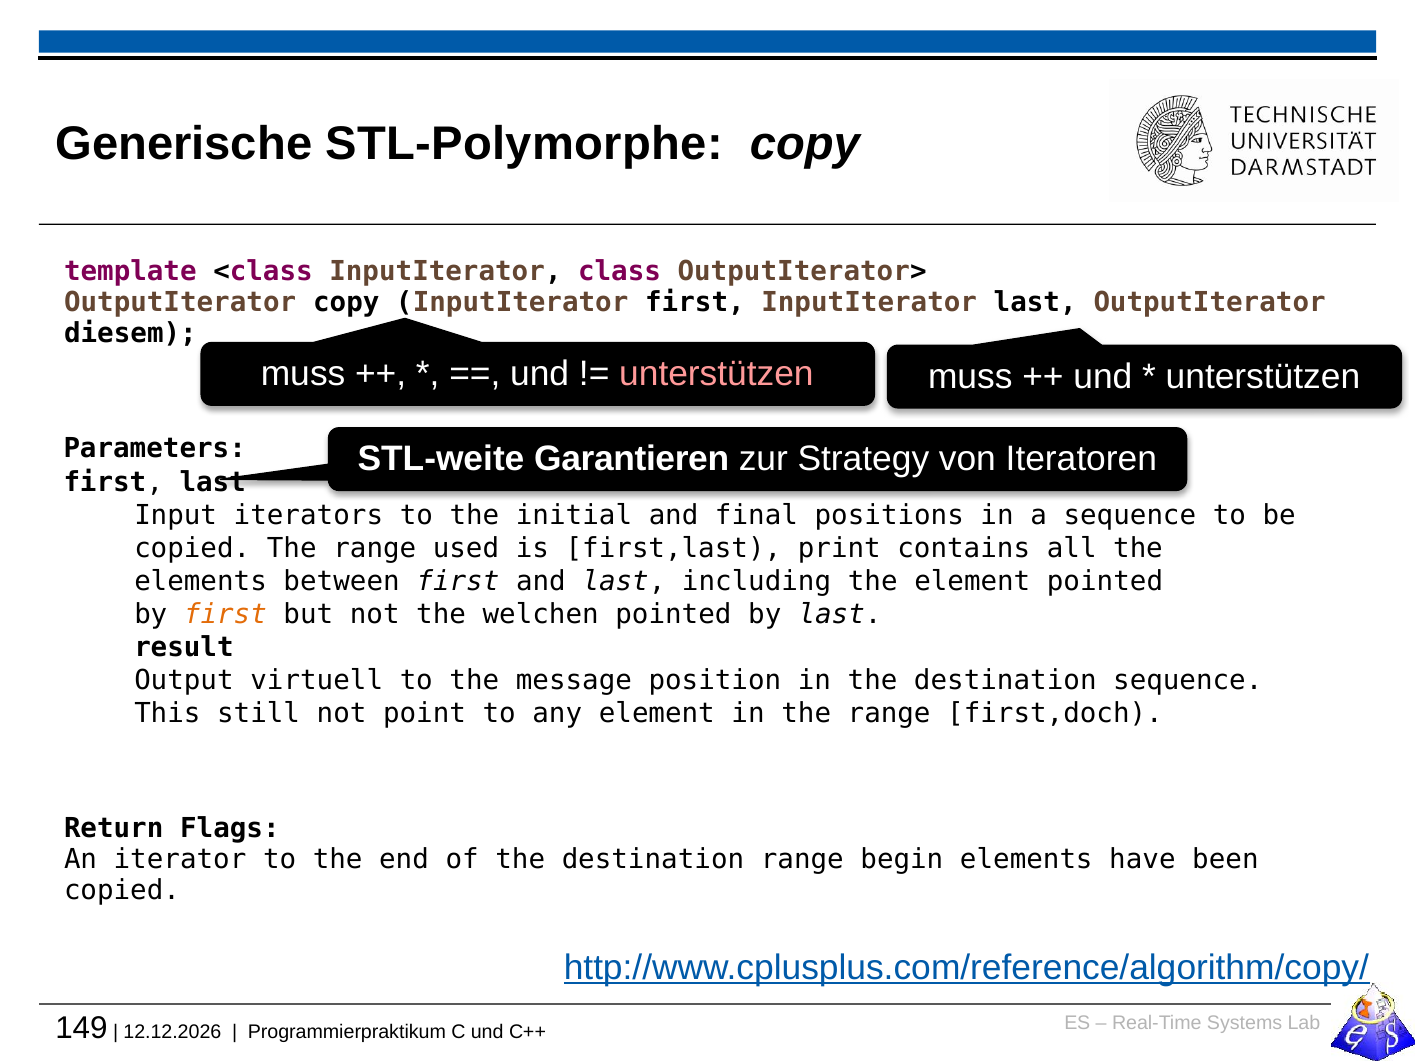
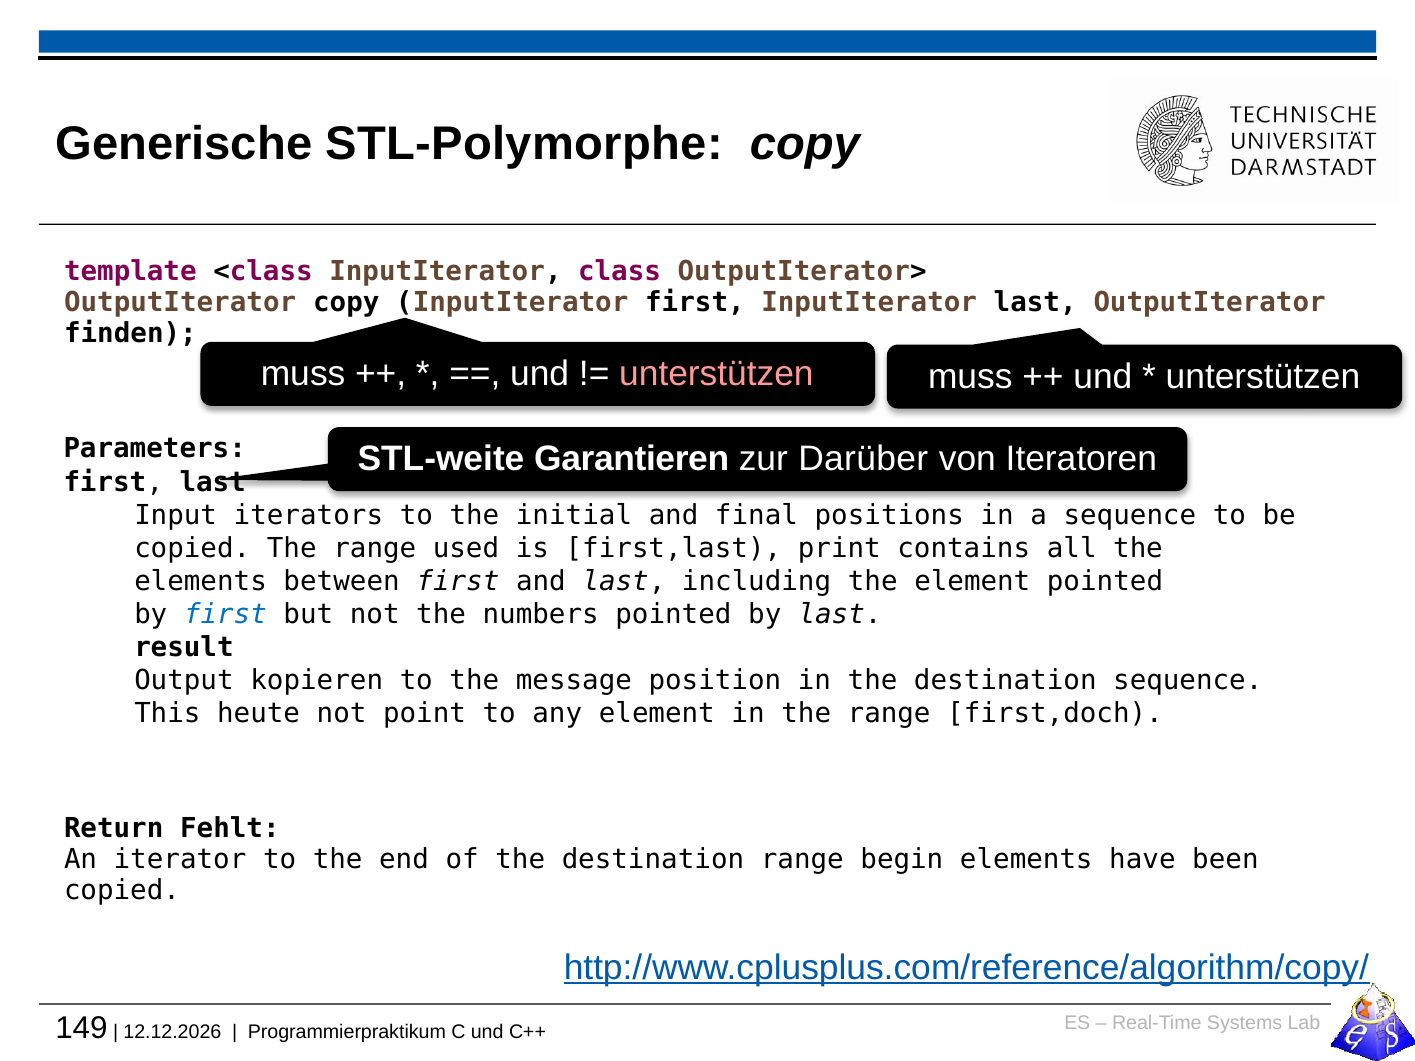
diesem: diesem -> finden
Strategy: Strategy -> Darüber
first at (225, 614) colour: orange -> blue
welchen: welchen -> numbers
virtuell: virtuell -> kopieren
still: still -> heute
Flags: Flags -> Fehlt
